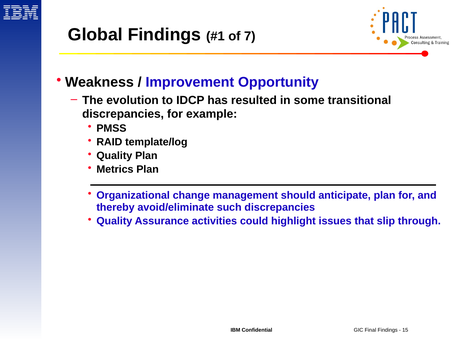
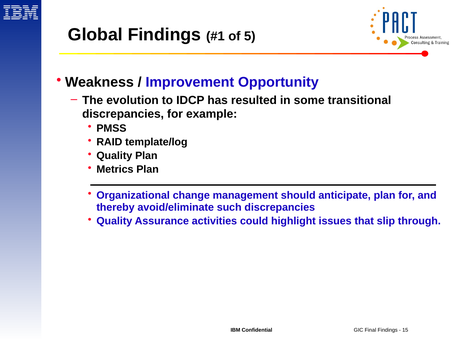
7: 7 -> 5
